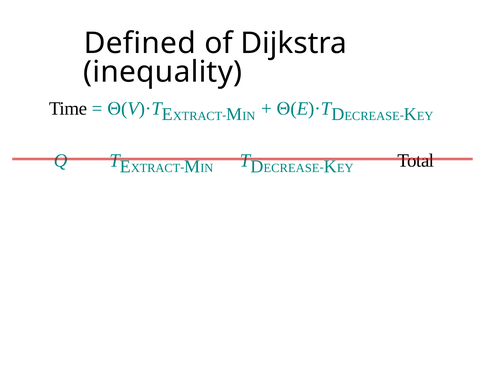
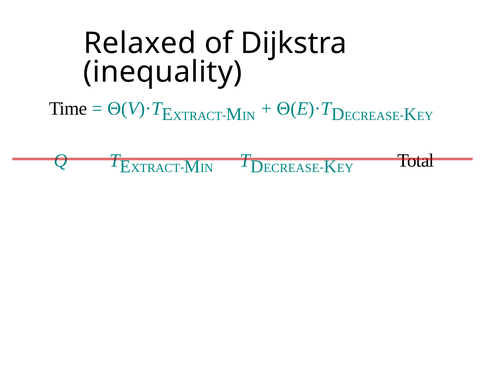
Defined: Defined -> Relaxed
